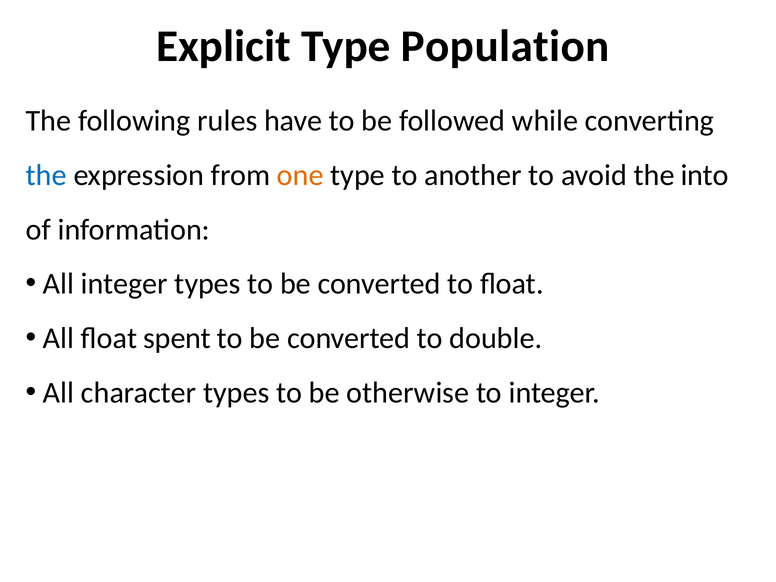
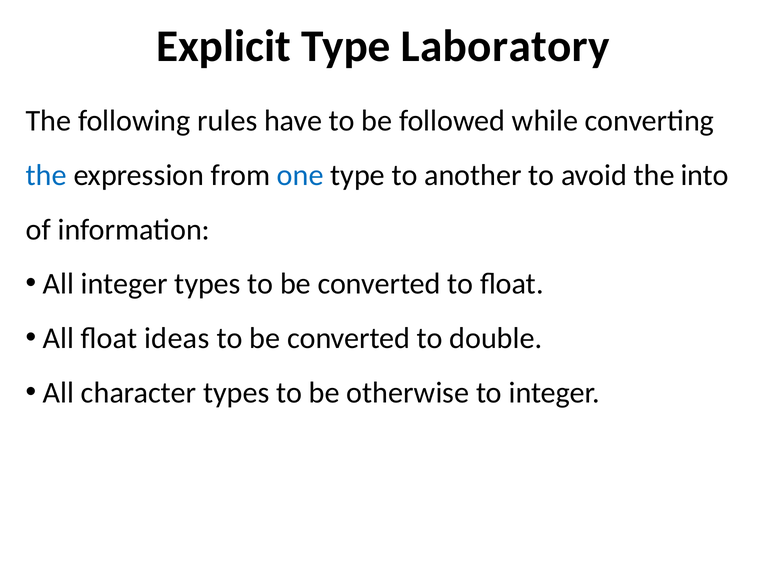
Population: Population -> Laboratory
one colour: orange -> blue
spent: spent -> ideas
